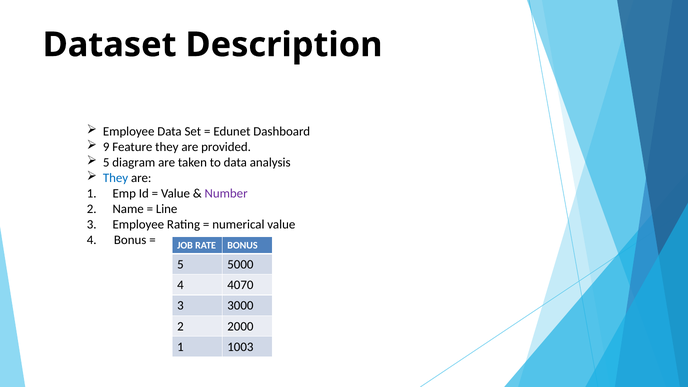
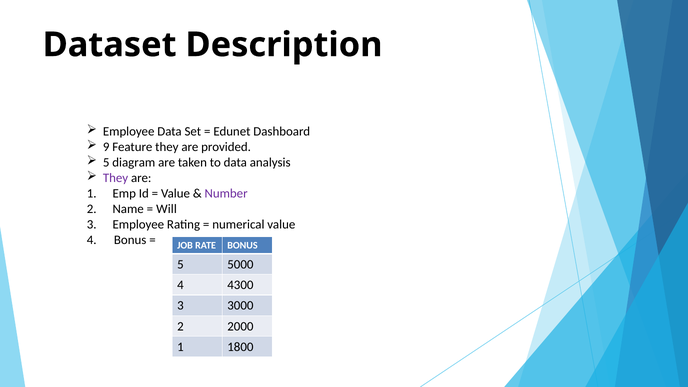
They at (116, 178) colour: blue -> purple
Line: Line -> Will
4070: 4070 -> 4300
1003: 1003 -> 1800
